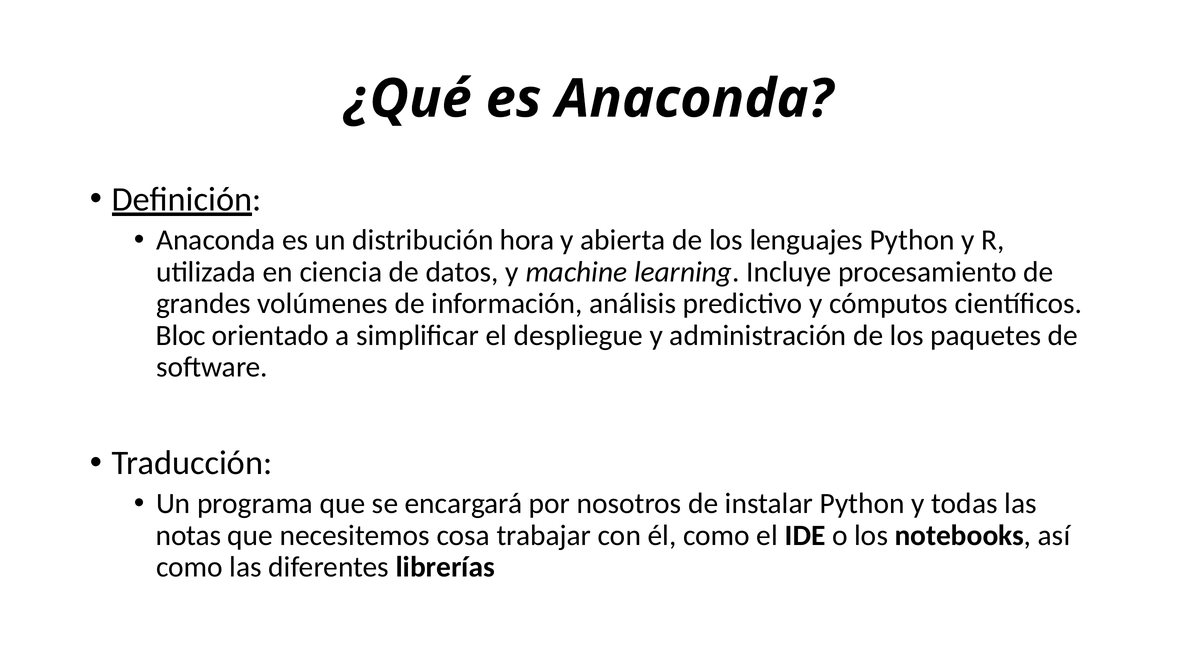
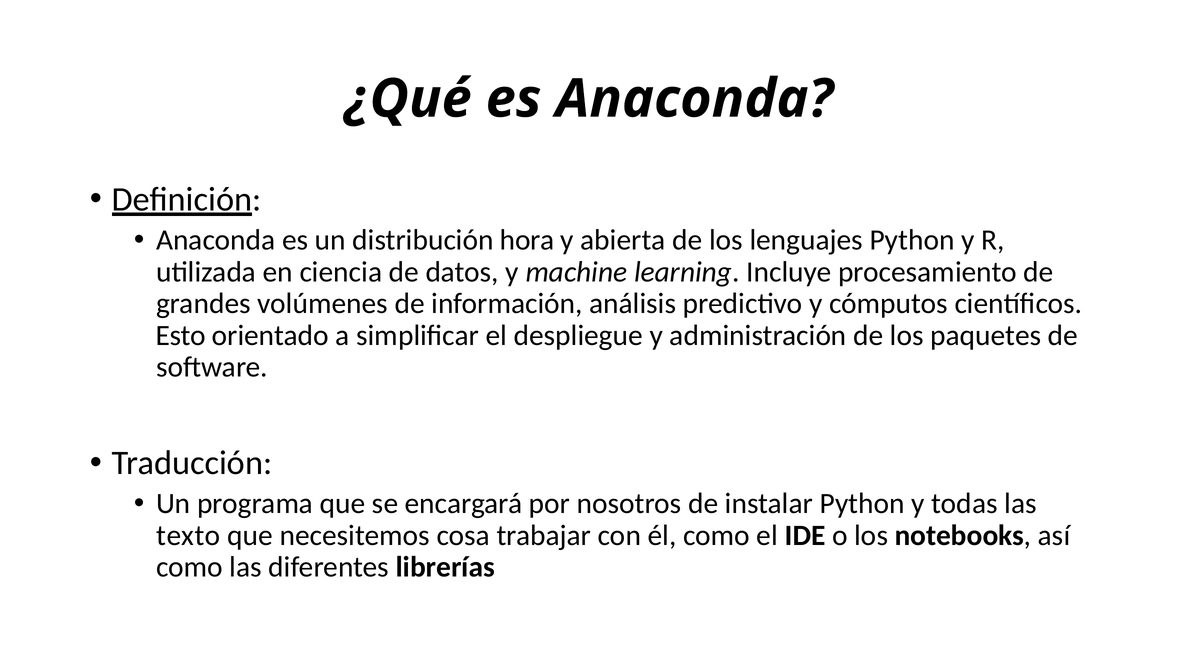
Bloc: Bloc -> Esto
notas: notas -> texto
